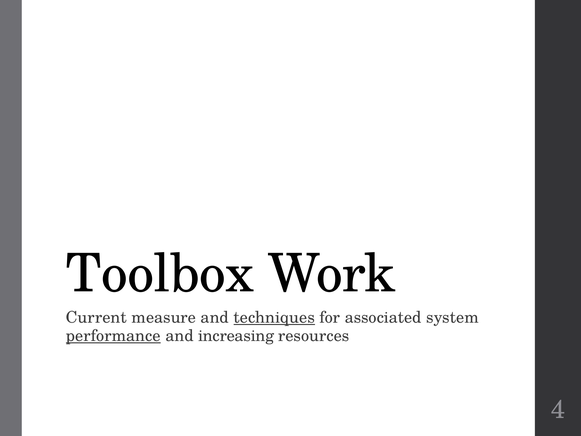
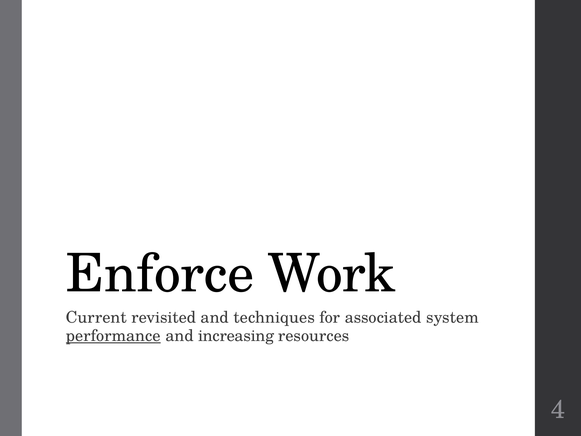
Toolbox: Toolbox -> Enforce
measure: measure -> revisited
techniques underline: present -> none
